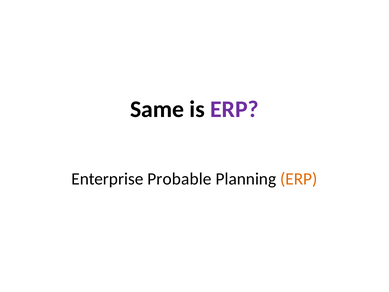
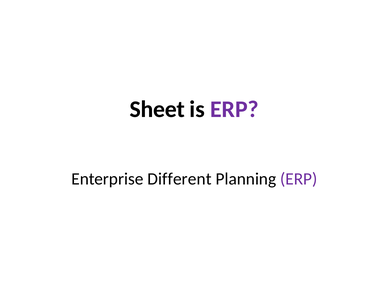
Same: Same -> Sheet
Probable: Probable -> Different
ERP at (299, 179) colour: orange -> purple
